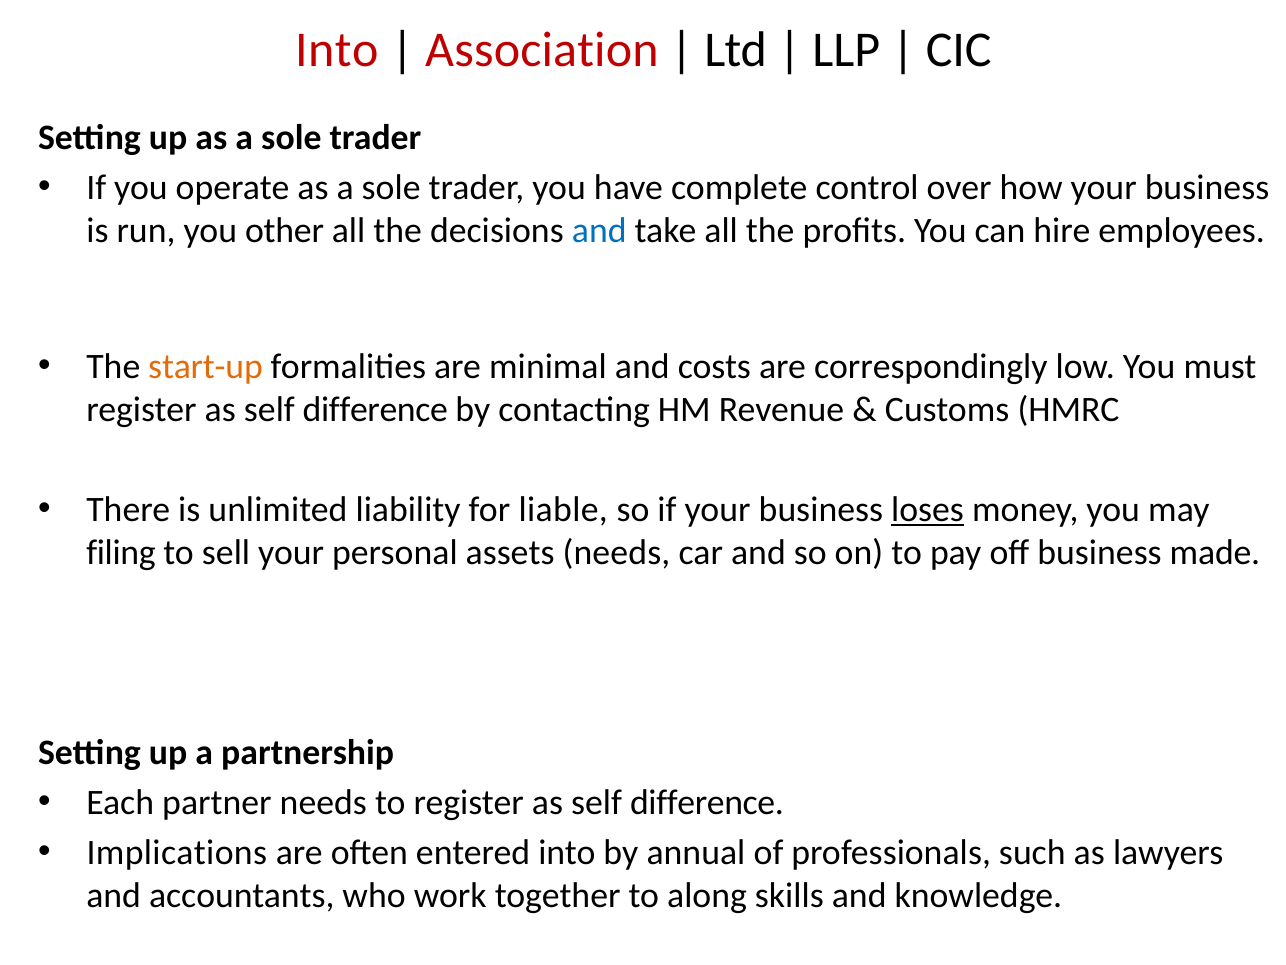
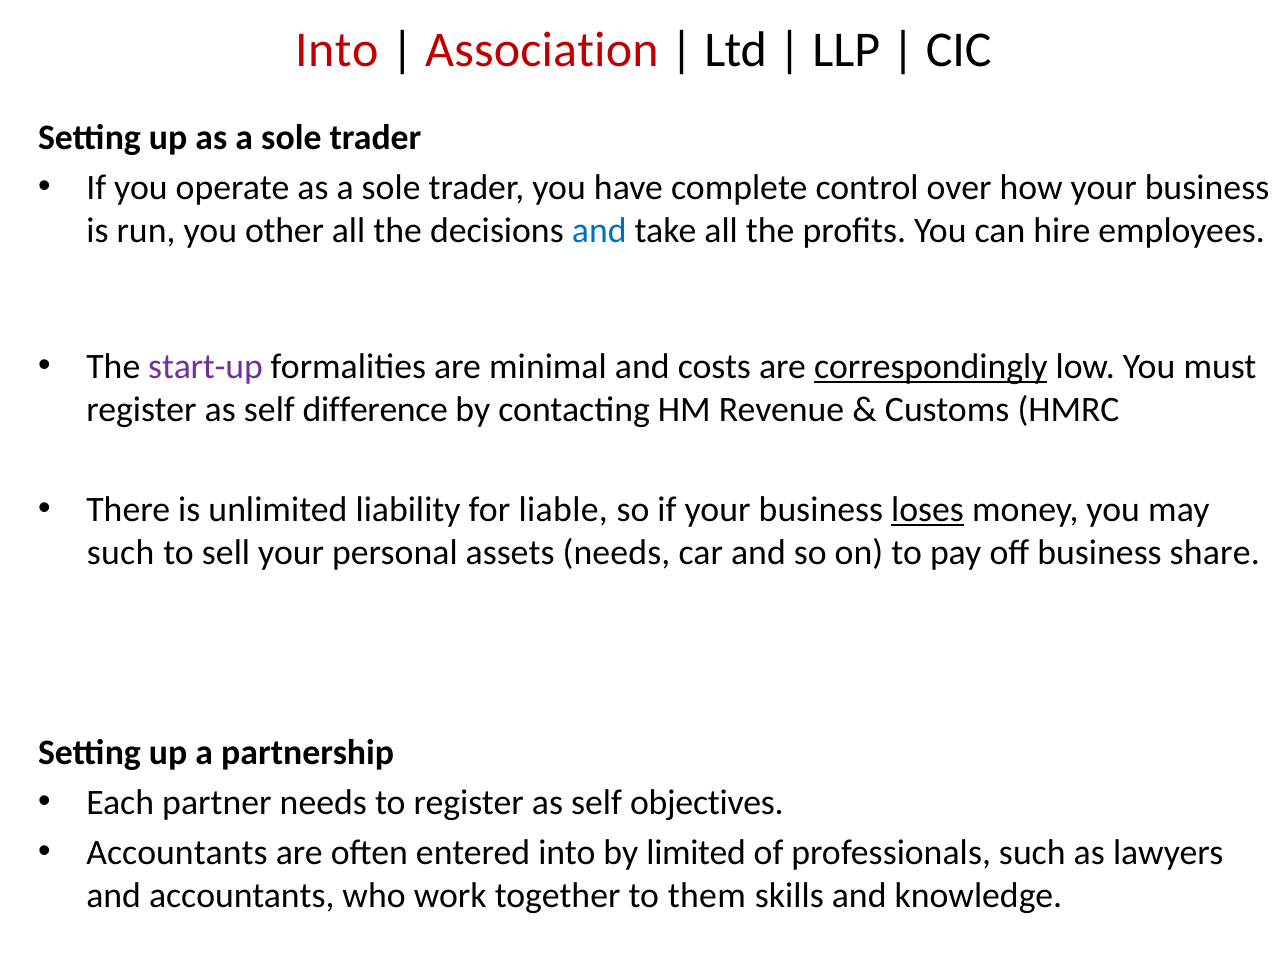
start-up colour: orange -> purple
correspondingly underline: none -> present
filing at (121, 552): filing -> such
made: made -> share
difference at (707, 803): difference -> objectives
Implications at (177, 853): Implications -> Accountants
annual: annual -> limited
along: along -> them
